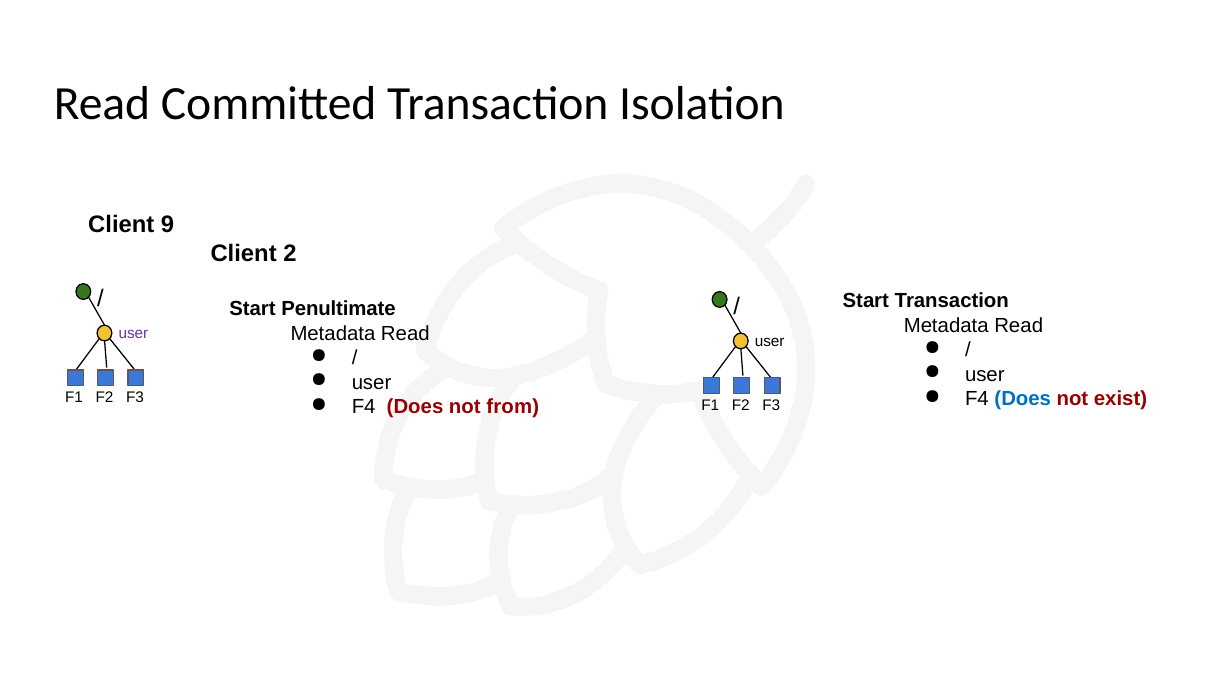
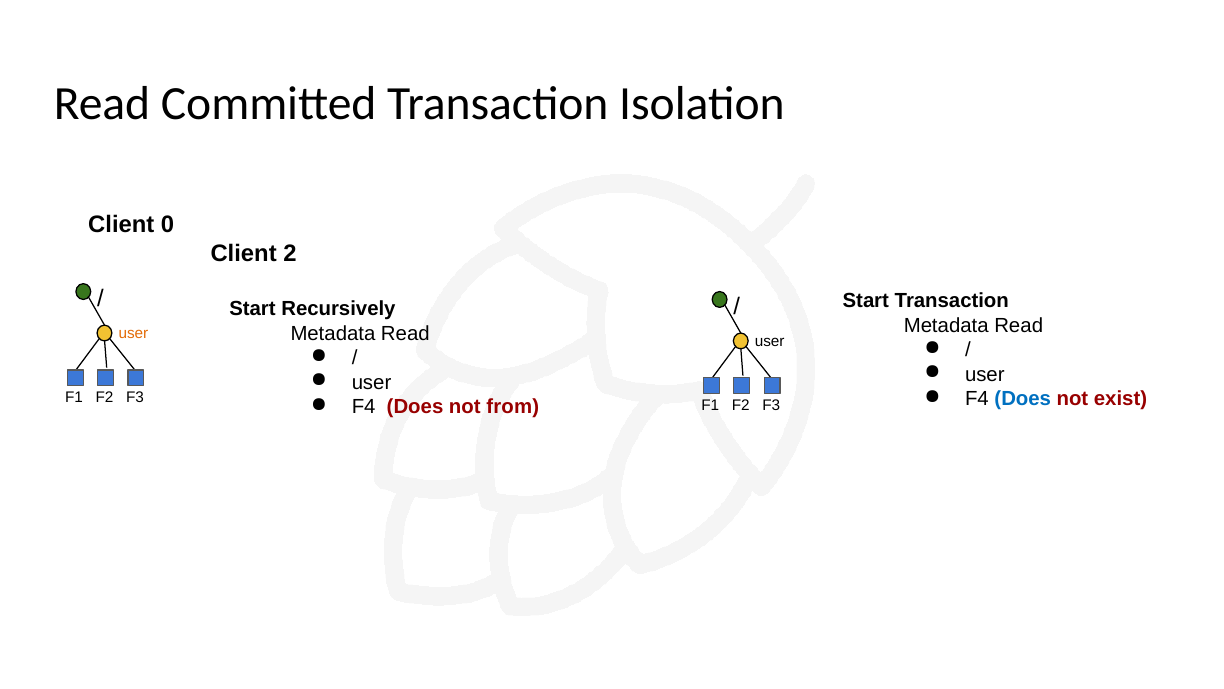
9: 9 -> 0
Penultimate: Penultimate -> Recursively
user at (133, 333) colour: purple -> orange
